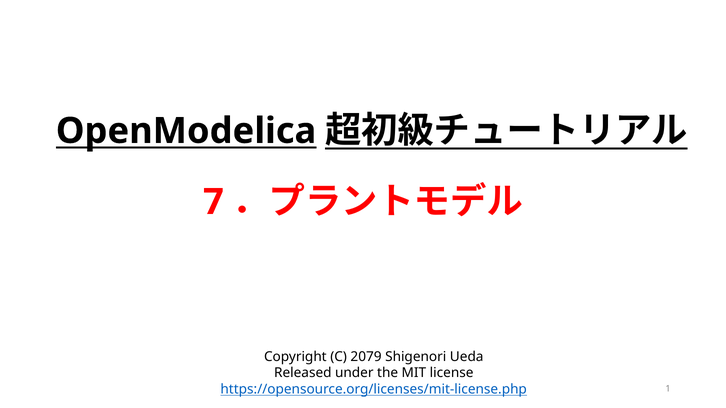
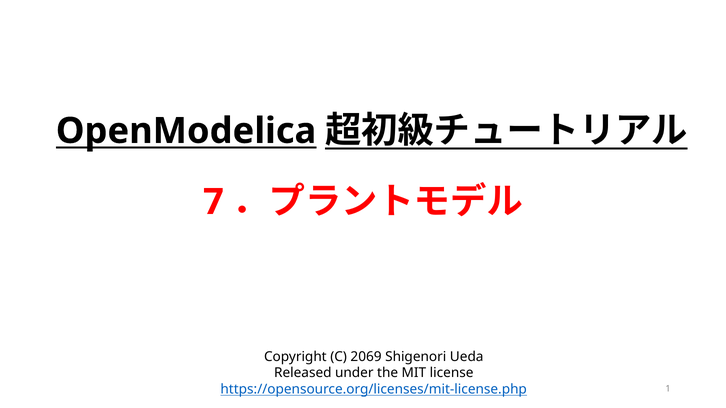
2079: 2079 -> 2069
